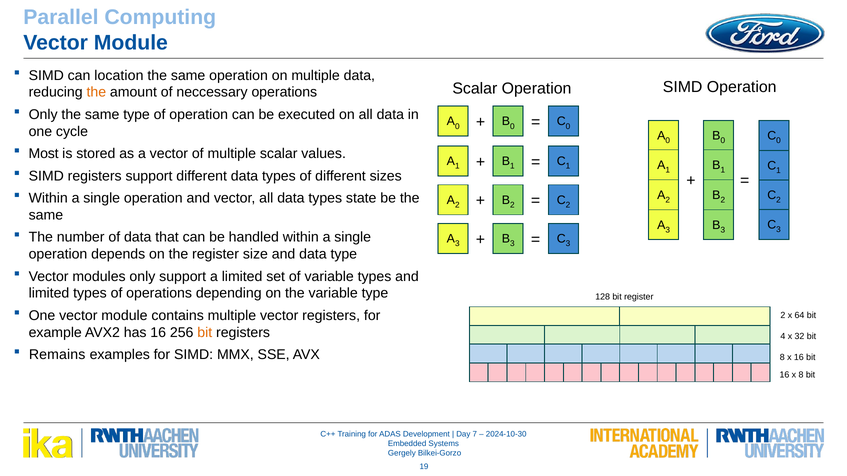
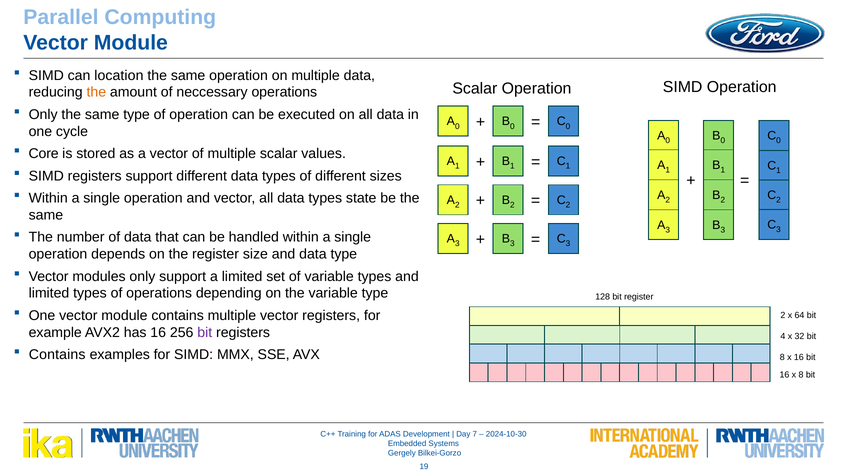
Most: Most -> Core
bit at (205, 333) colour: orange -> purple
Remains at (57, 355): Remains -> Contains
